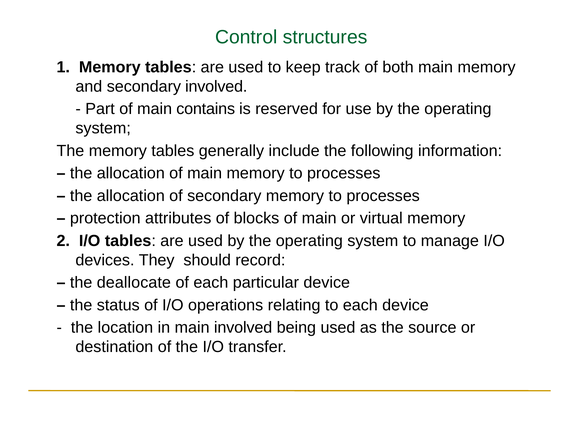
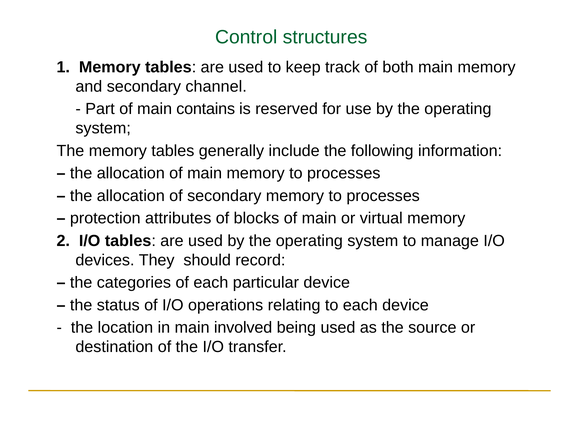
secondary involved: involved -> channel
deallocate: deallocate -> categories
